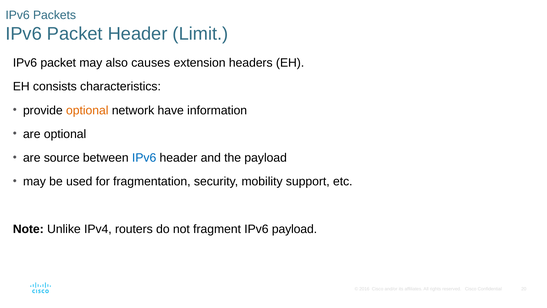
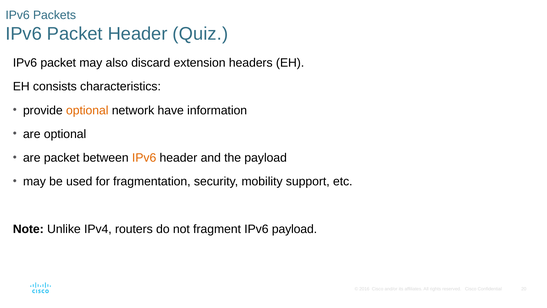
Limit: Limit -> Quiz
causes: causes -> discard
are source: source -> packet
IPv6 at (144, 158) colour: blue -> orange
